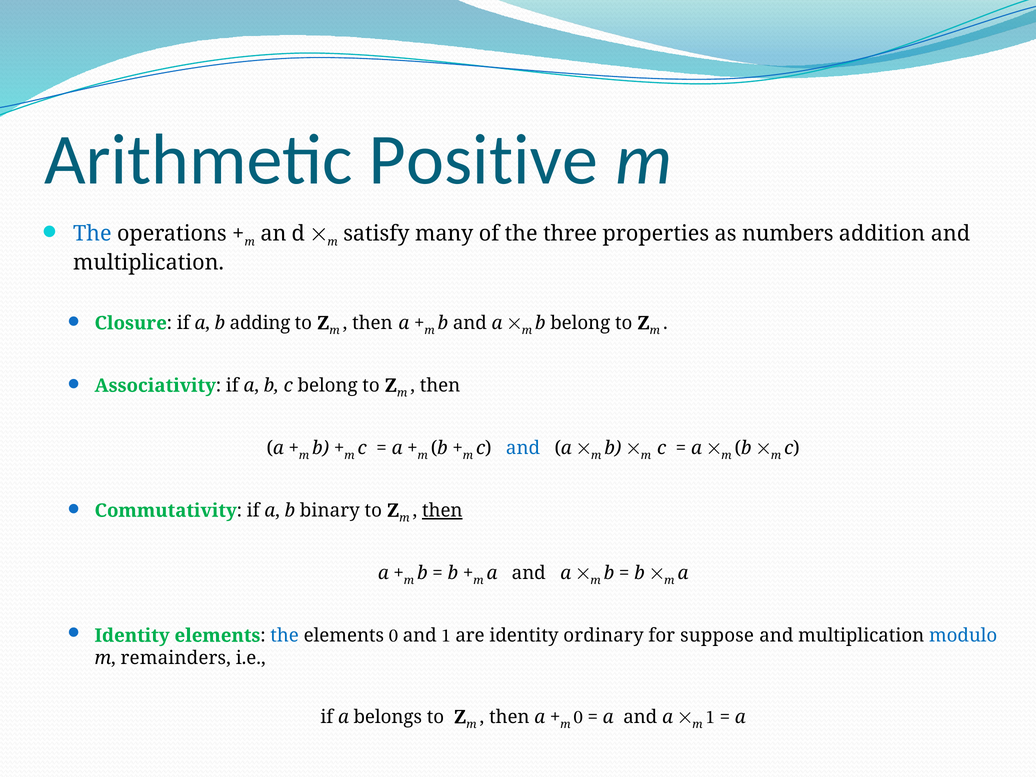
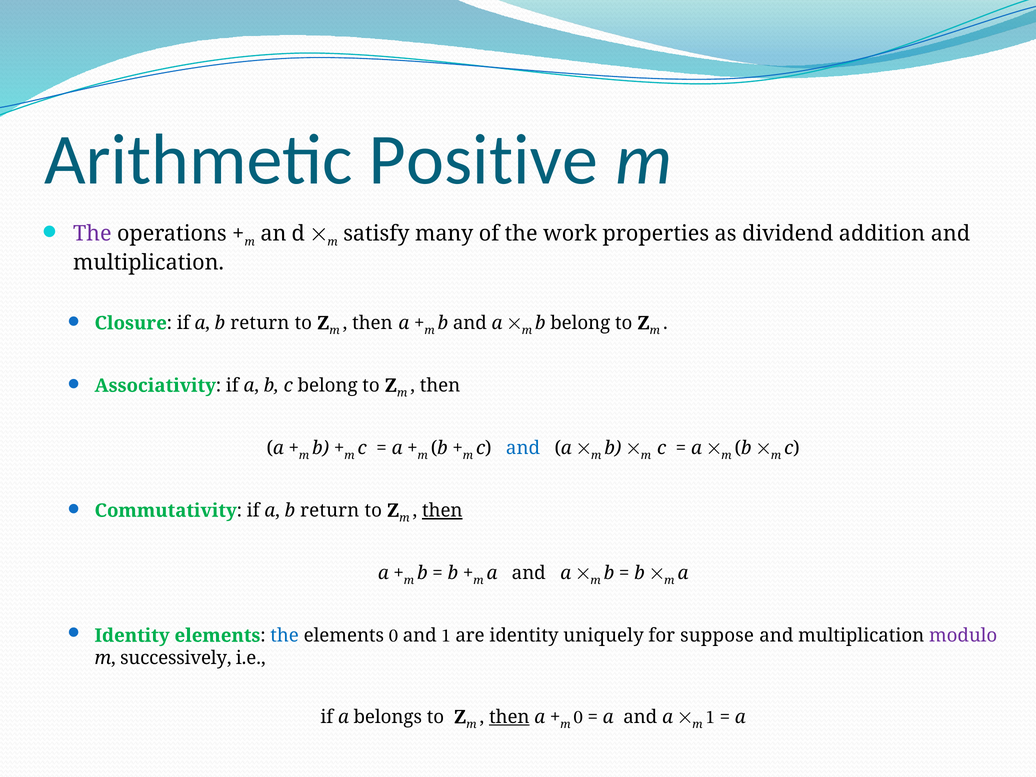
The at (92, 234) colour: blue -> purple
three: three -> work
numbers: numbers -> dividend
adding at (260, 323): adding -> return
binary at (330, 511): binary -> return
ordinary: ordinary -> uniquely
modulo colour: blue -> purple
remainders: remainders -> successively
then at (509, 717) underline: none -> present
